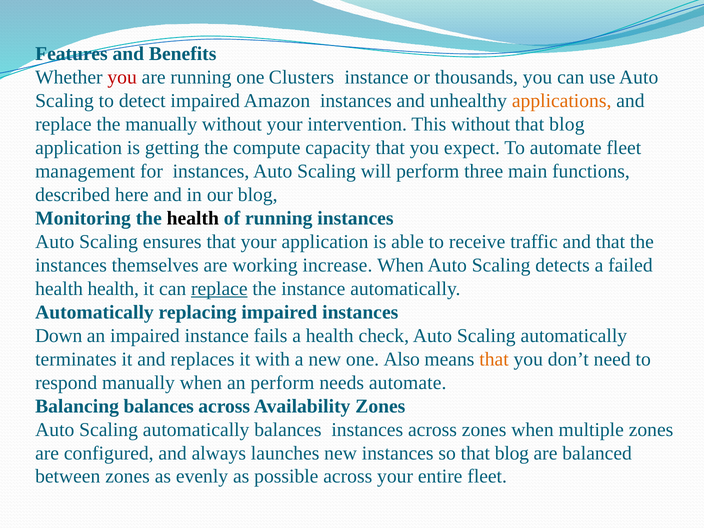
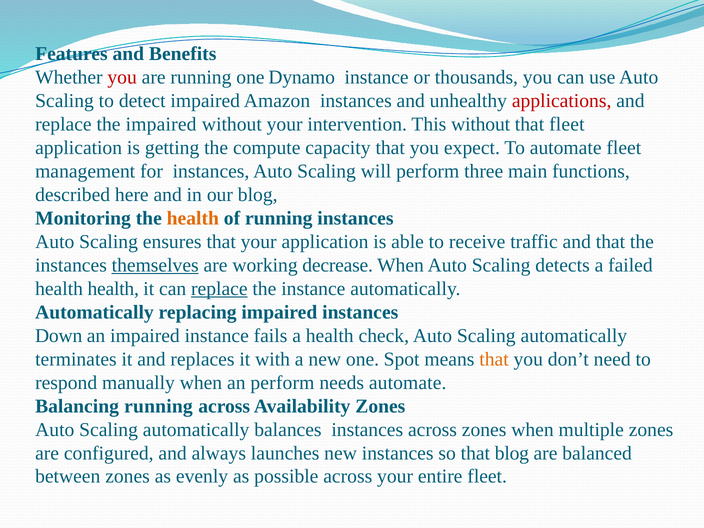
Clusters: Clusters -> Dynamo
applications colour: orange -> red
the manually: manually -> impaired
blog at (567, 124): blog -> fleet
health at (193, 218) colour: black -> orange
themselves underline: none -> present
increase: increase -> decrease
Also: Also -> Spot
Balancing balances: balances -> running
